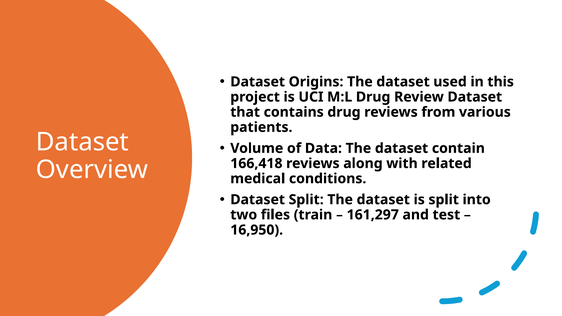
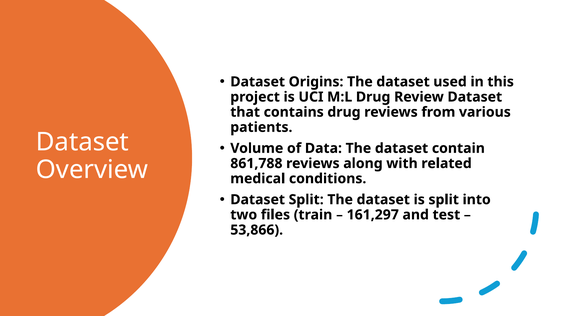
166,418: 166,418 -> 861,788
16,950: 16,950 -> 53,866
